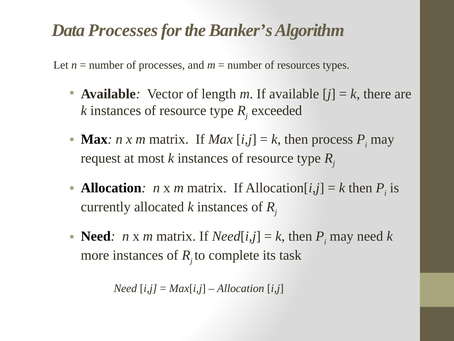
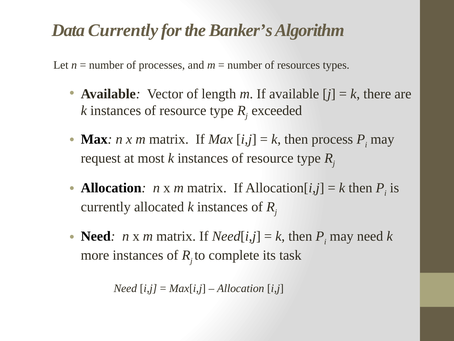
Data Processes: Processes -> Currently
